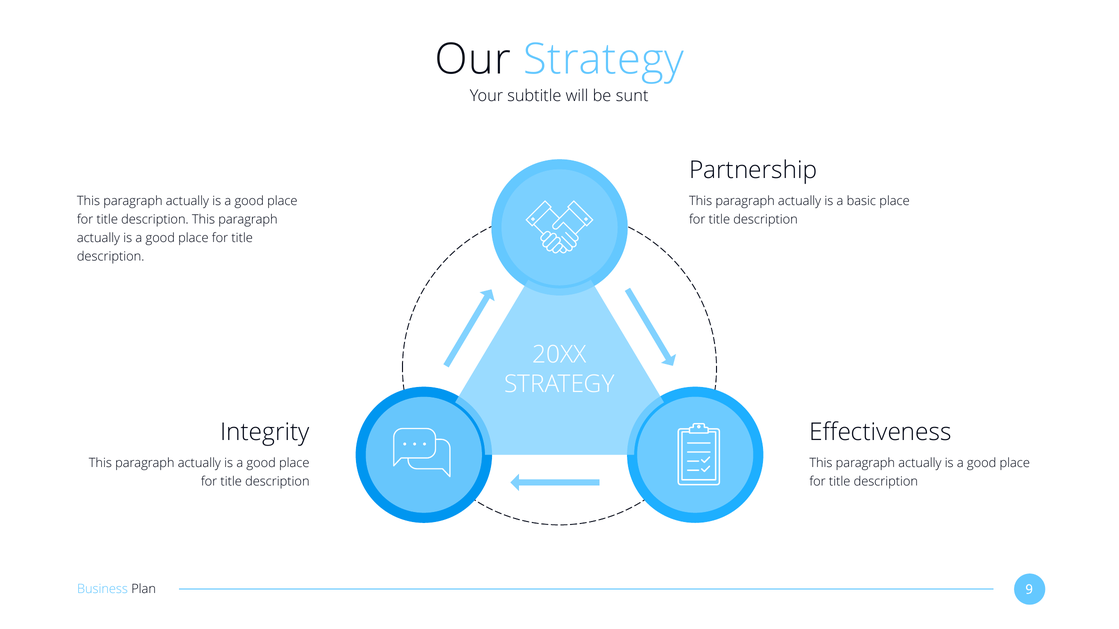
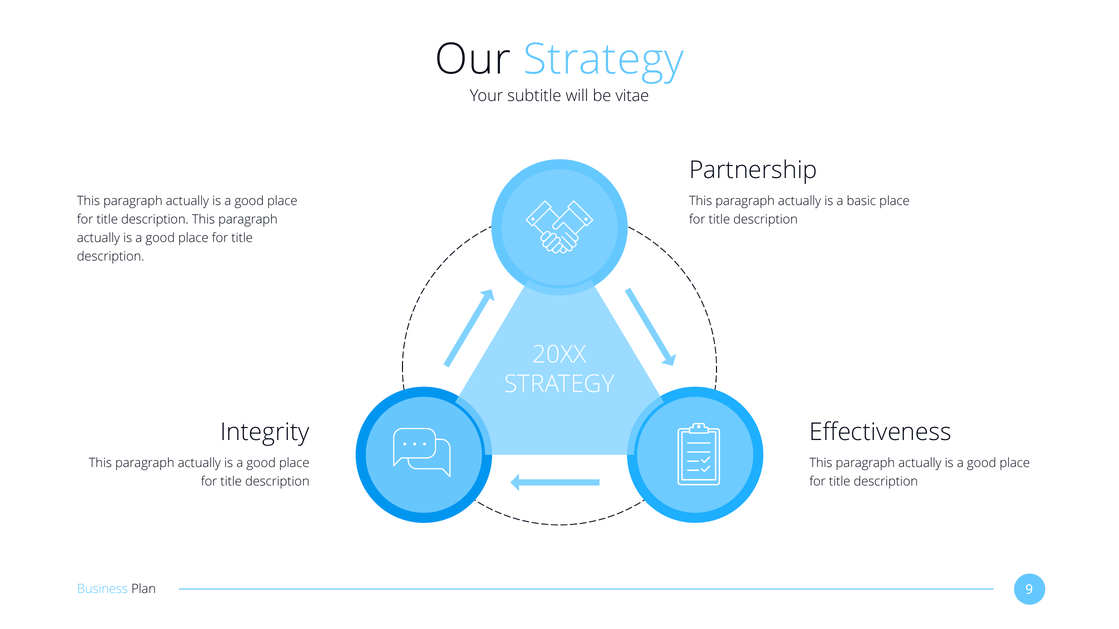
sunt: sunt -> vitae
